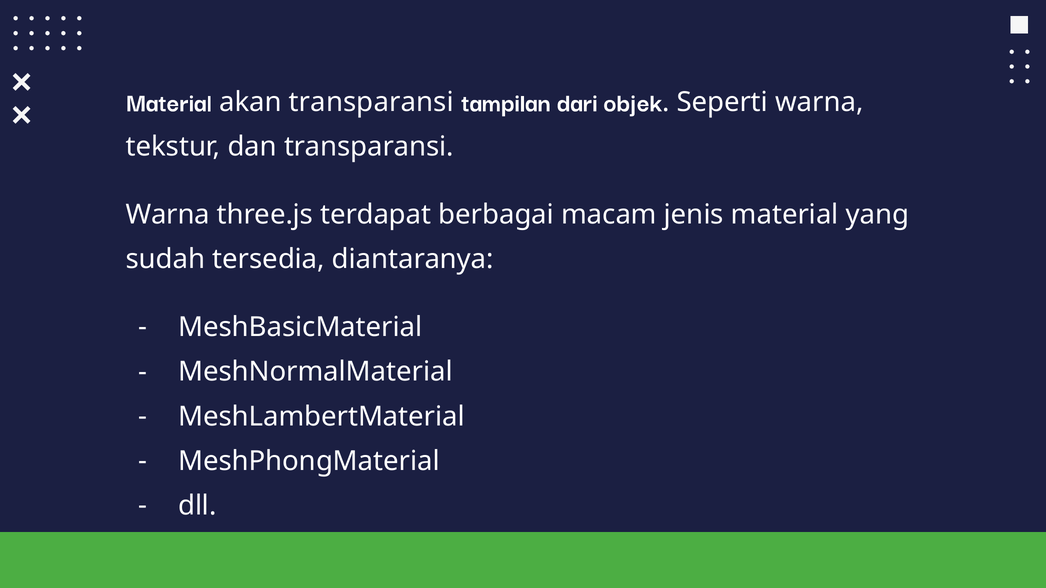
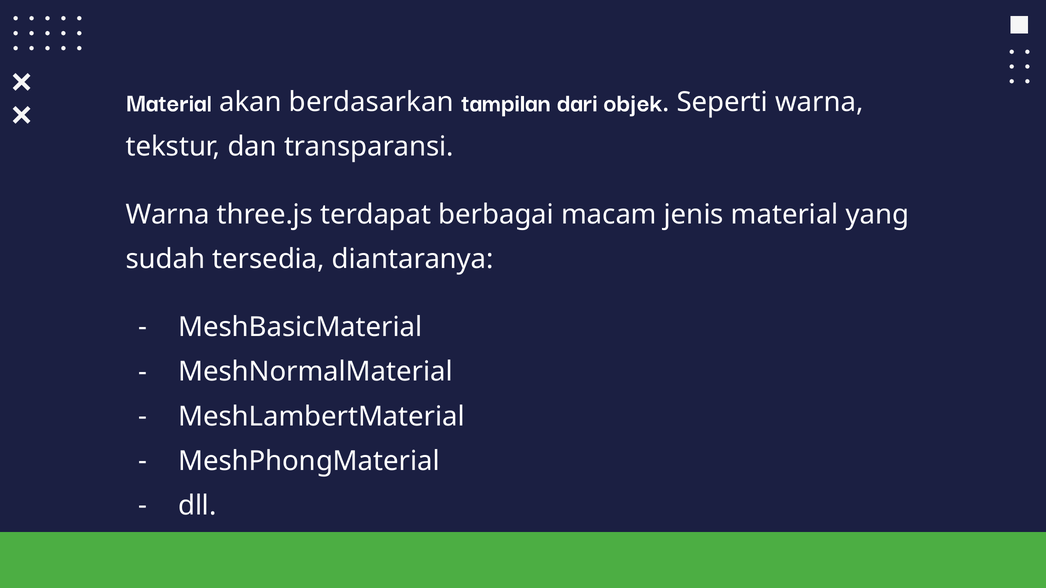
akan transparansi: transparansi -> berdasarkan
